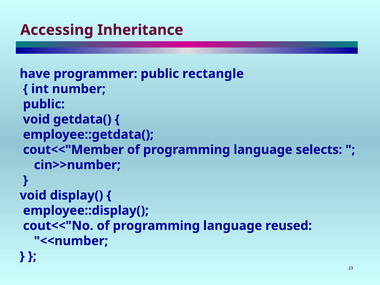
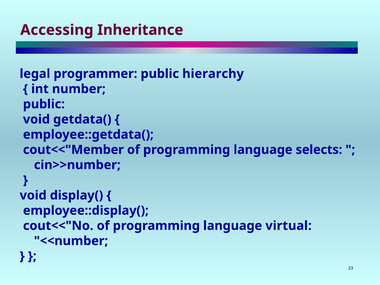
have: have -> legal
rectangle: rectangle -> hierarchy
reused: reused -> virtual
